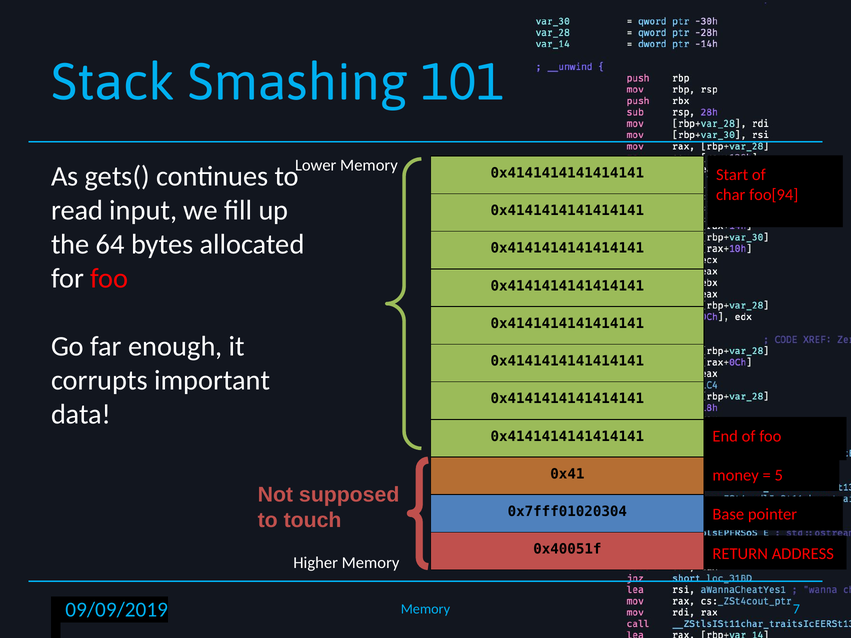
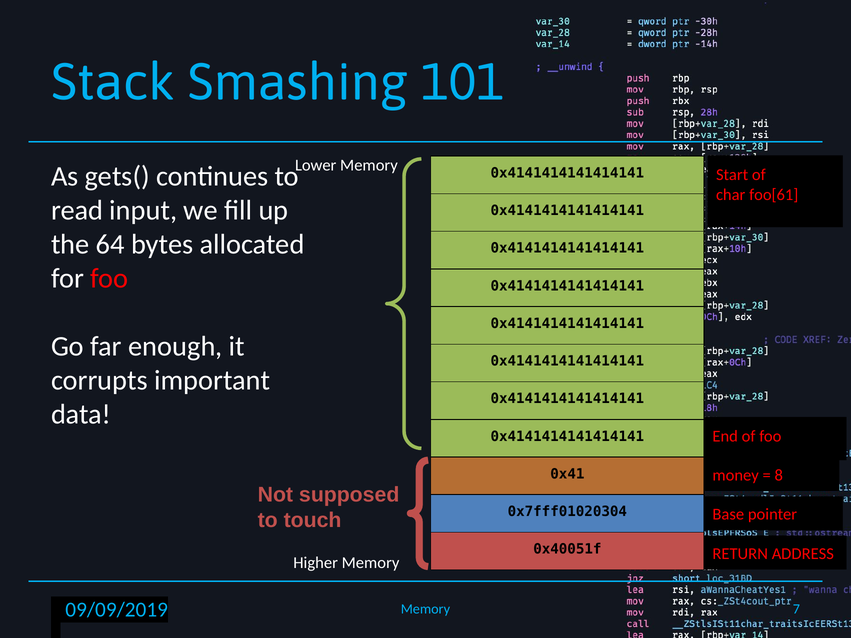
foo[94: foo[94 -> foo[61
5: 5 -> 8
